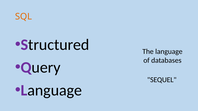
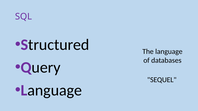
SQL colour: orange -> purple
